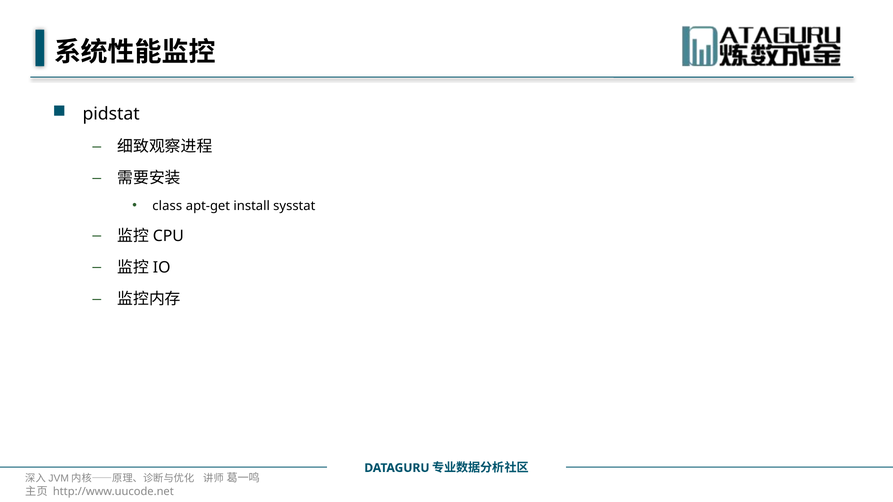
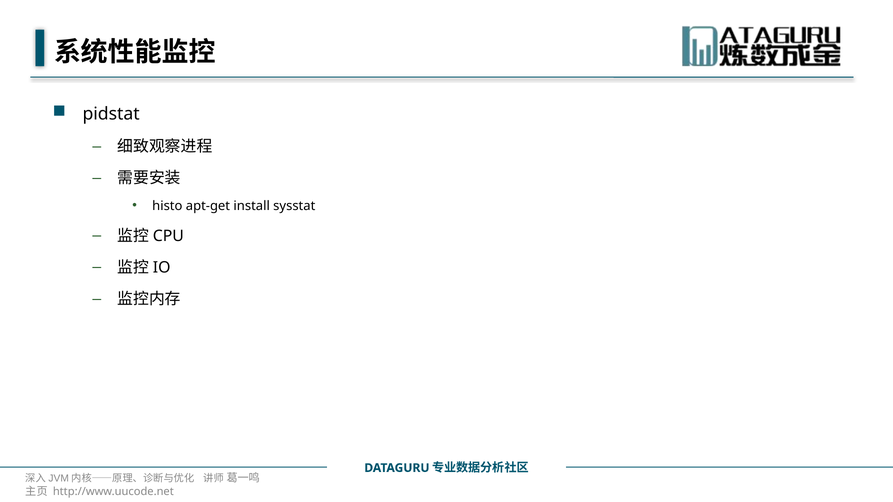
class: class -> histo
